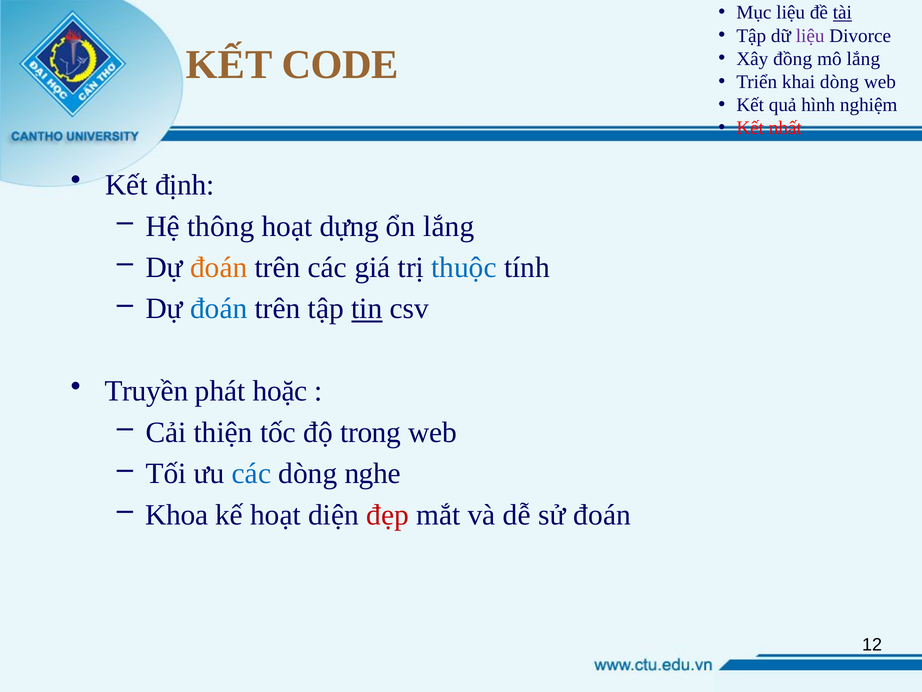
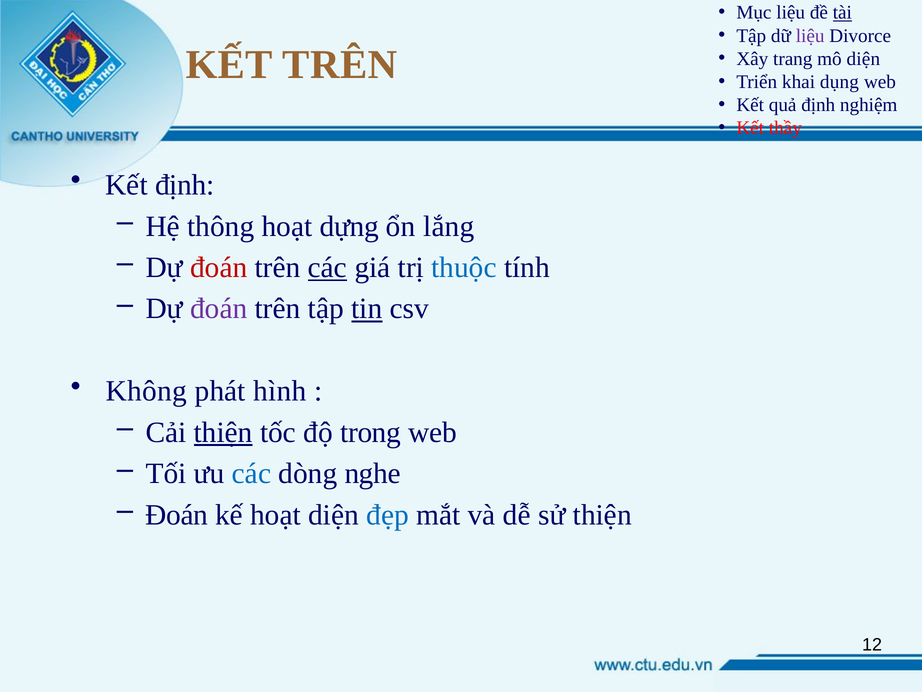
KẾT CODE: CODE -> TRÊN
đồng: đồng -> trang
mô lắng: lắng -> diện
khai dòng: dòng -> dụng
quả hình: hình -> định
nhất: nhất -> thầy
đoán at (219, 267) colour: orange -> red
các at (327, 267) underline: none -> present
đoán at (219, 309) colour: blue -> purple
Truyền: Truyền -> Không
hoặc: hoặc -> hình
thiện at (223, 432) underline: none -> present
Khoa at (177, 515): Khoa -> Đoán
đẹp colour: red -> blue
sử đoán: đoán -> thiện
